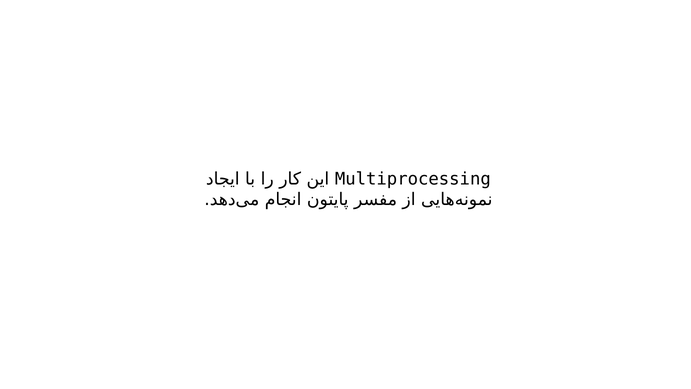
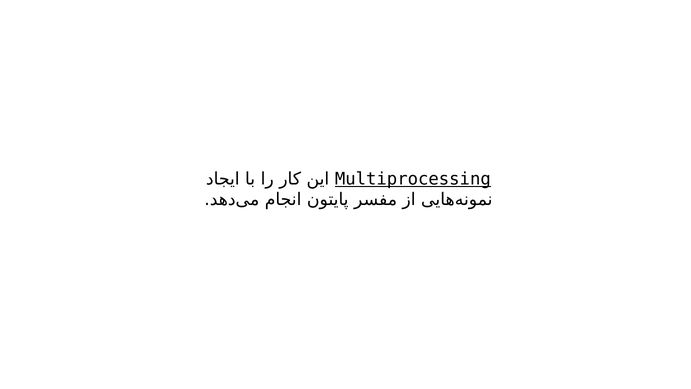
Multiprocessing underline: none -> present
